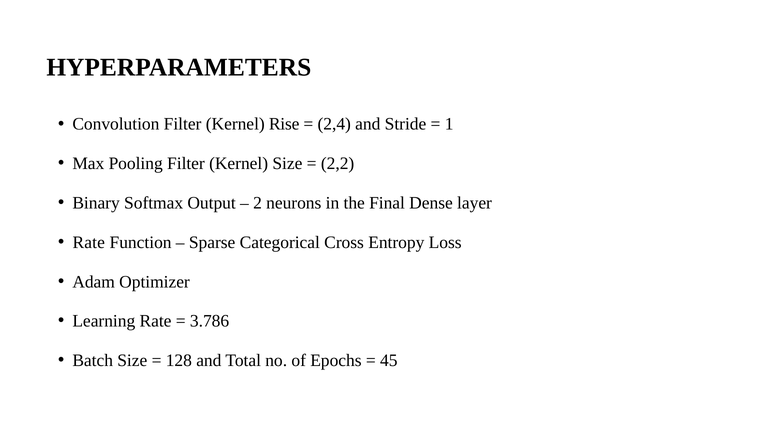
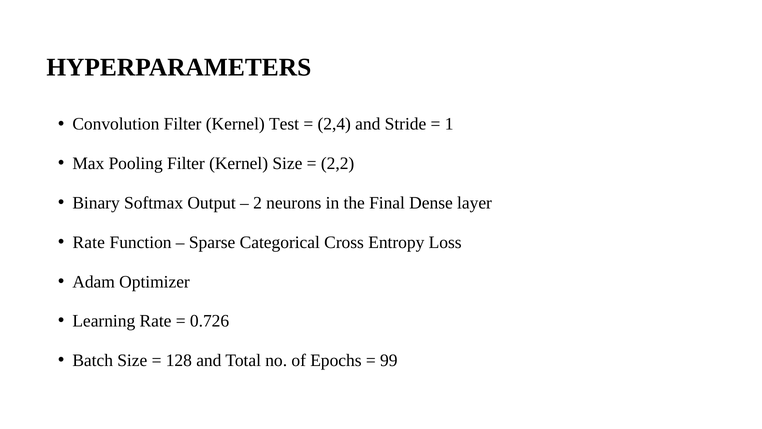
Rise: Rise -> Test
3.786: 3.786 -> 0.726
45: 45 -> 99
